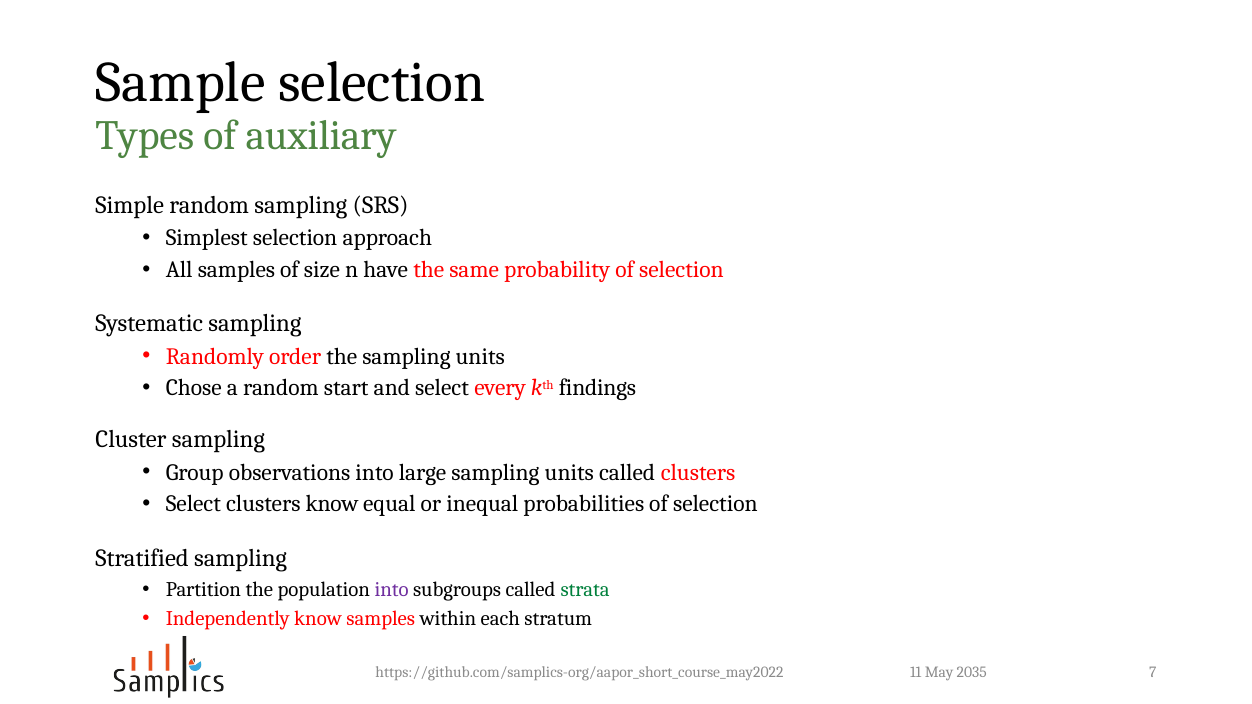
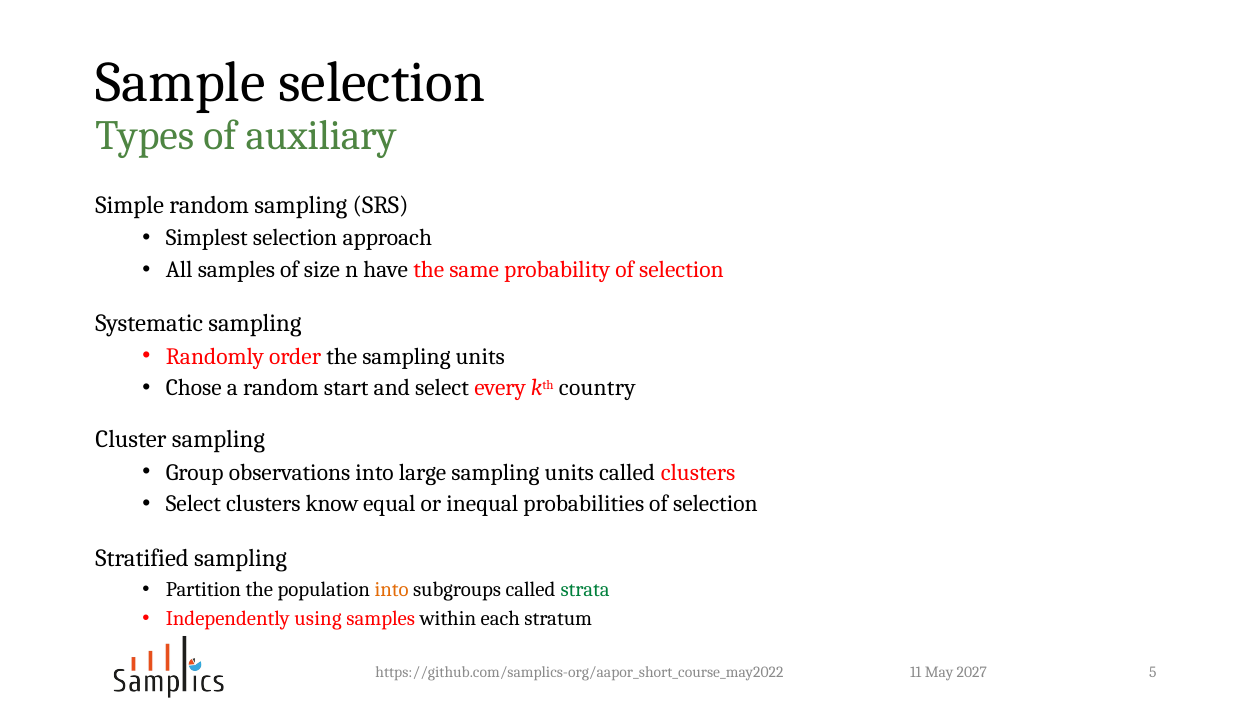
findings: findings -> country
into at (392, 590) colour: purple -> orange
Independently know: know -> using
2035: 2035 -> 2027
7: 7 -> 5
